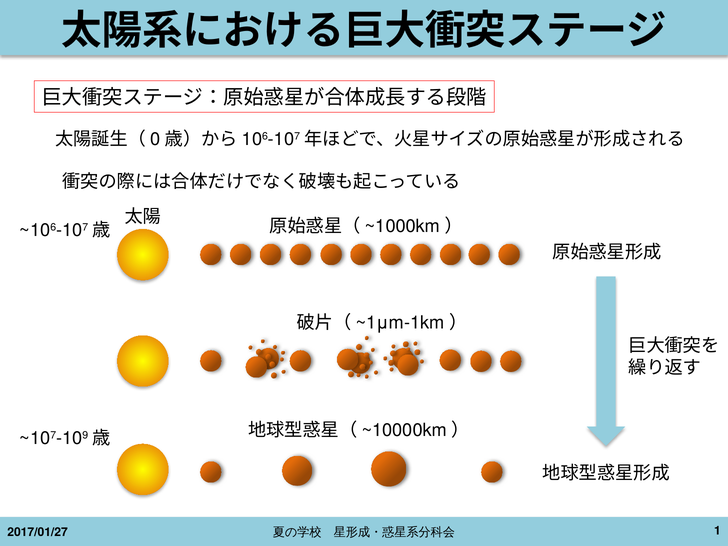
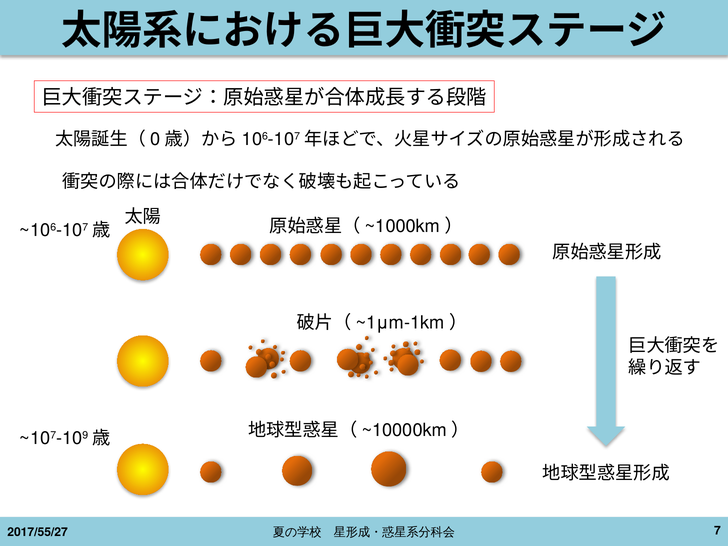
1: 1 -> 7
2017/01/27: 2017/01/27 -> 2017/55/27
